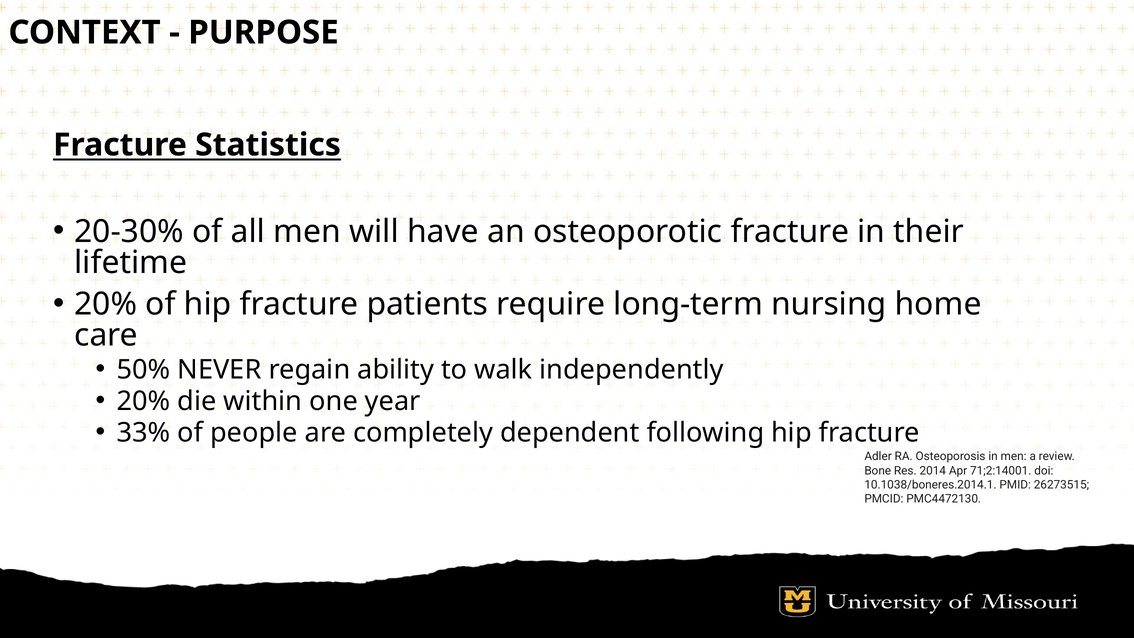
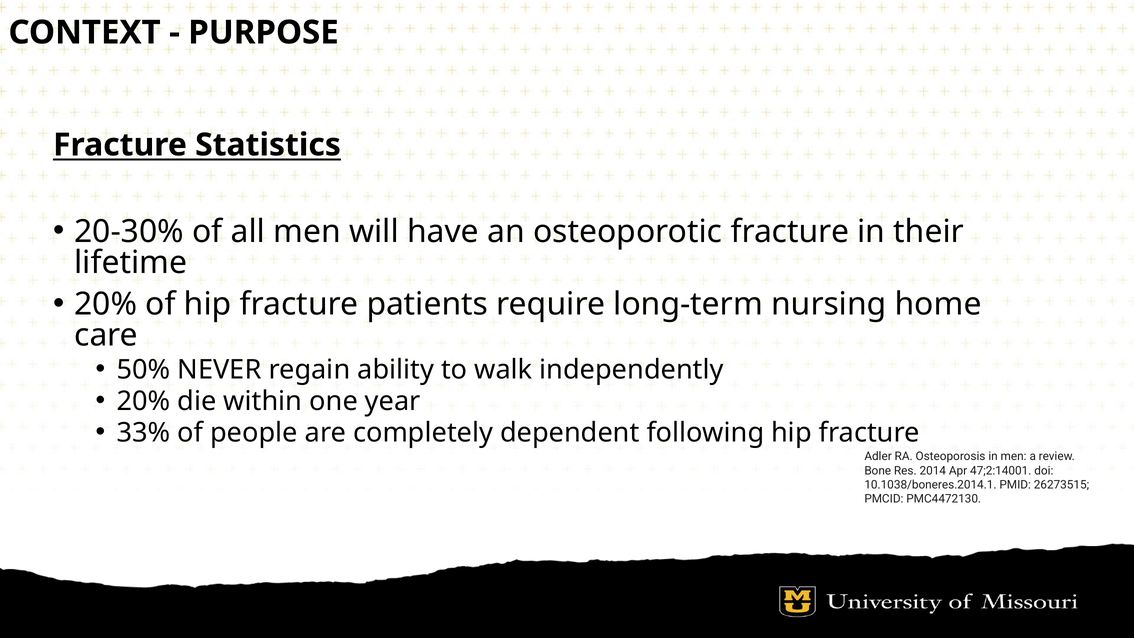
71;2:14001: 71;2:14001 -> 47;2:14001
